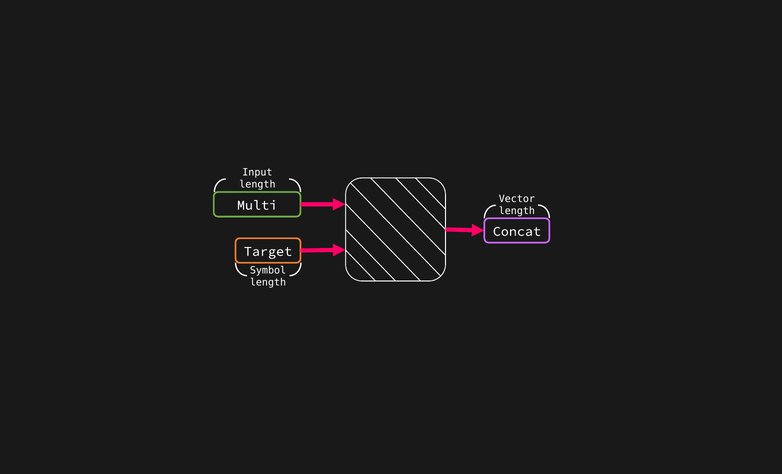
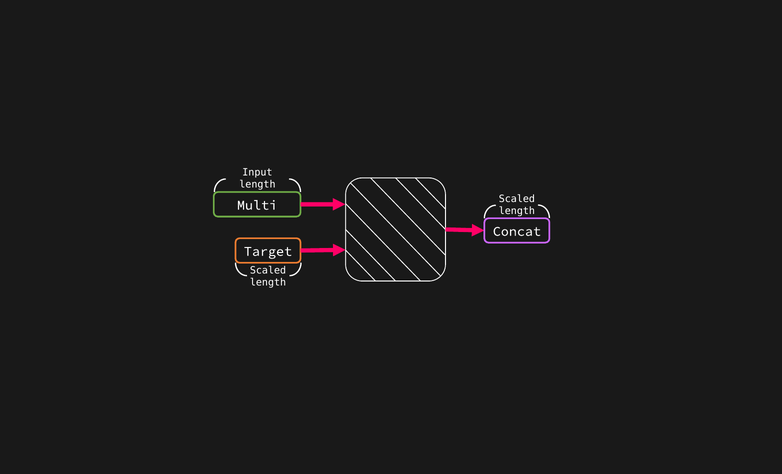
Vector at (517, 199): Vector -> Scaled
Symbol at (268, 271): Symbol -> Scaled
